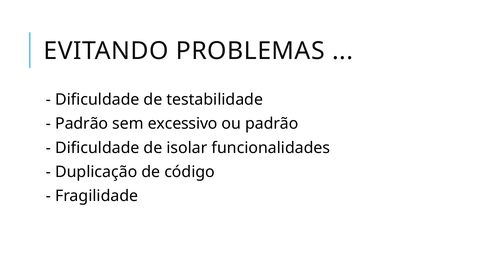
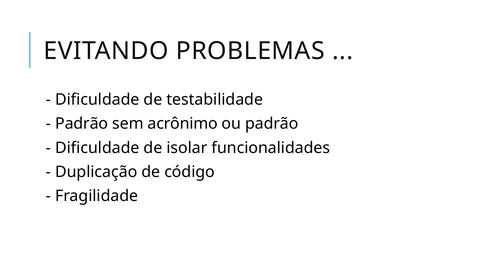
excessivo: excessivo -> acrônimo
